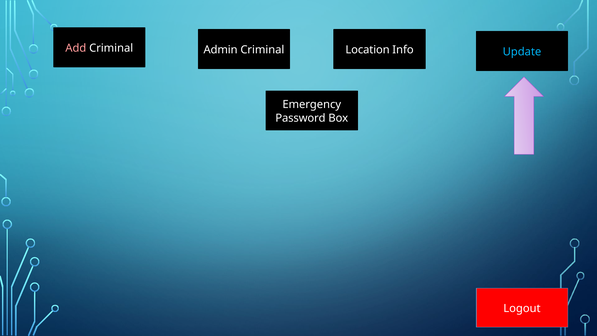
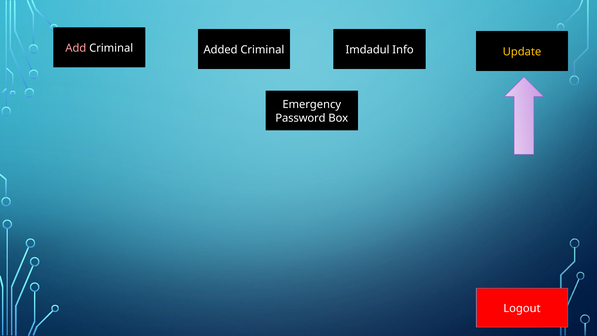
Admin: Admin -> Added
Location: Location -> Imdadul
Update colour: light blue -> yellow
